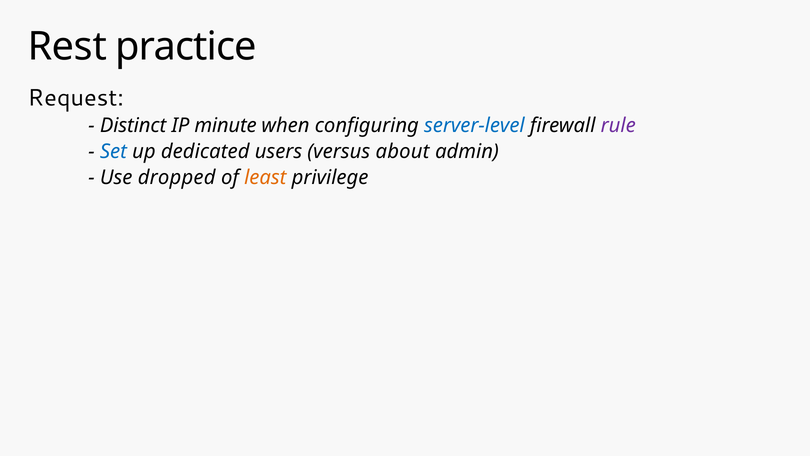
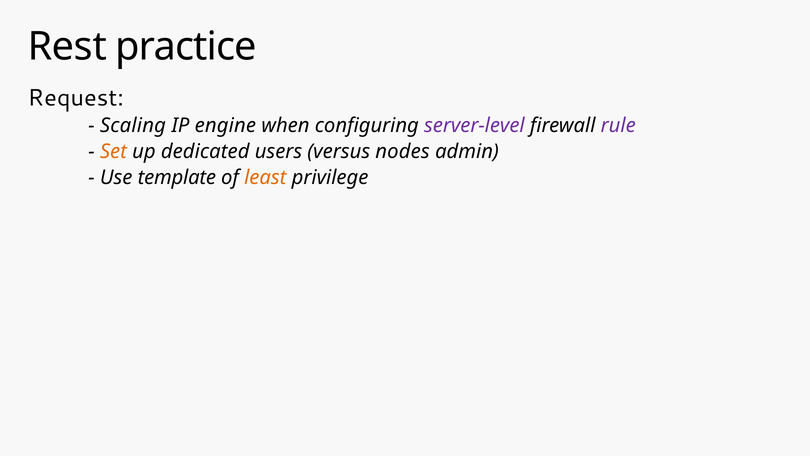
Distinct: Distinct -> Scaling
minute: minute -> engine
server-level colour: blue -> purple
Set colour: blue -> orange
about: about -> nodes
dropped: dropped -> template
